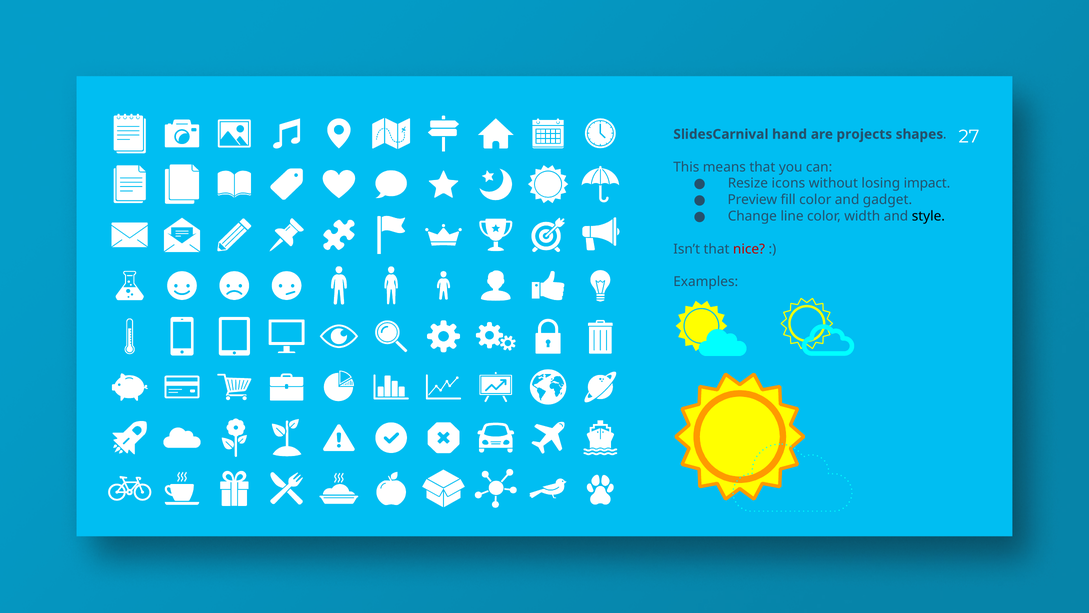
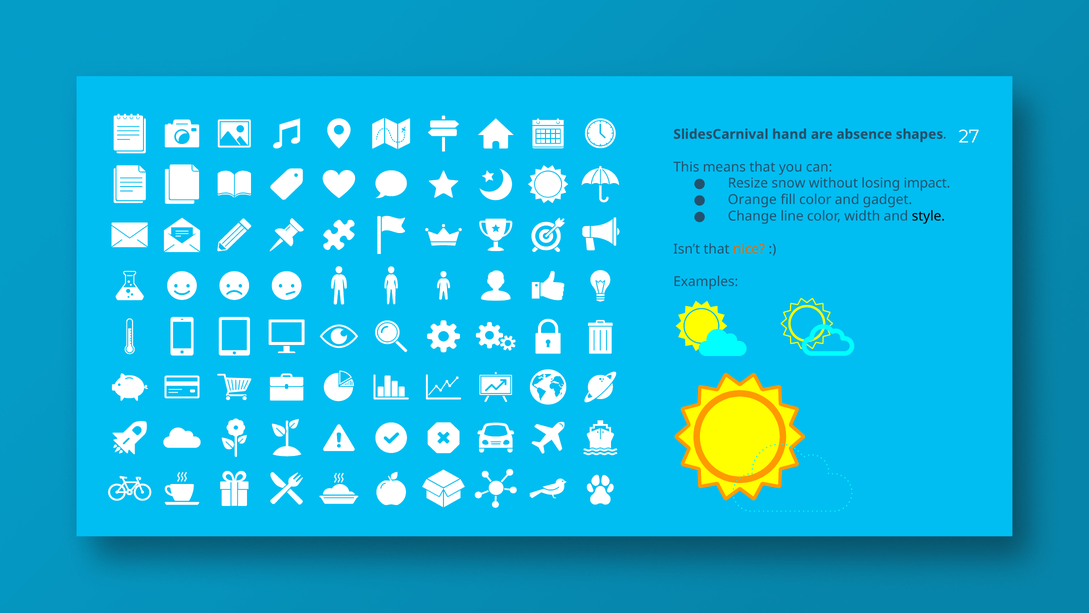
projects: projects -> absence
icons: icons -> snow
Preview: Preview -> Orange
nice colour: red -> orange
